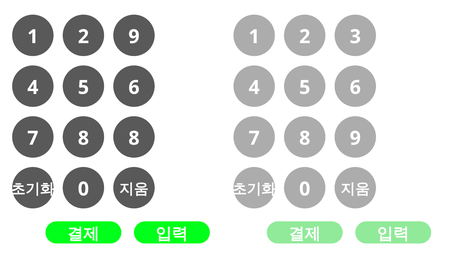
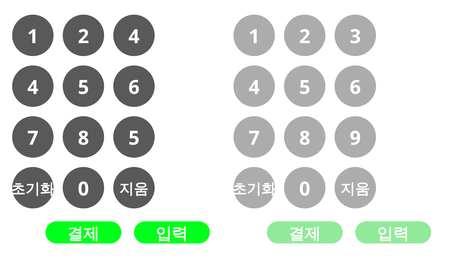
1 9: 9 -> 4
7 8: 8 -> 5
